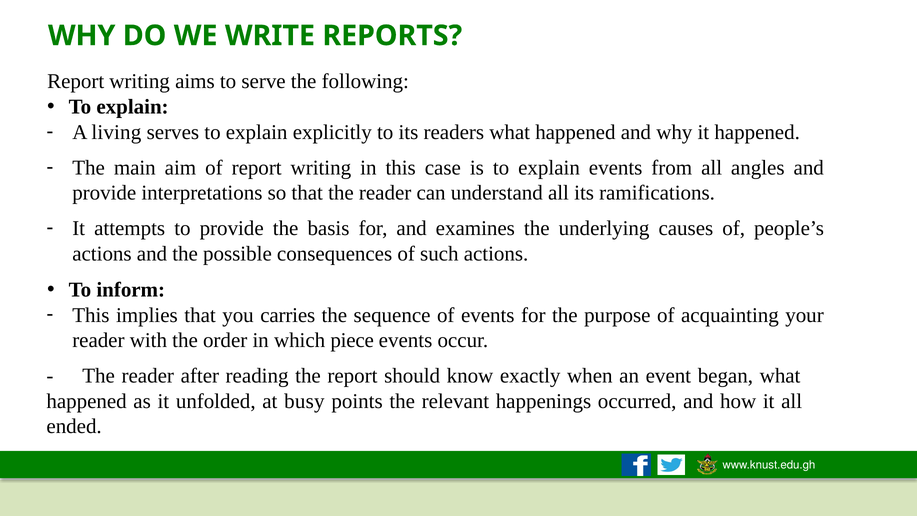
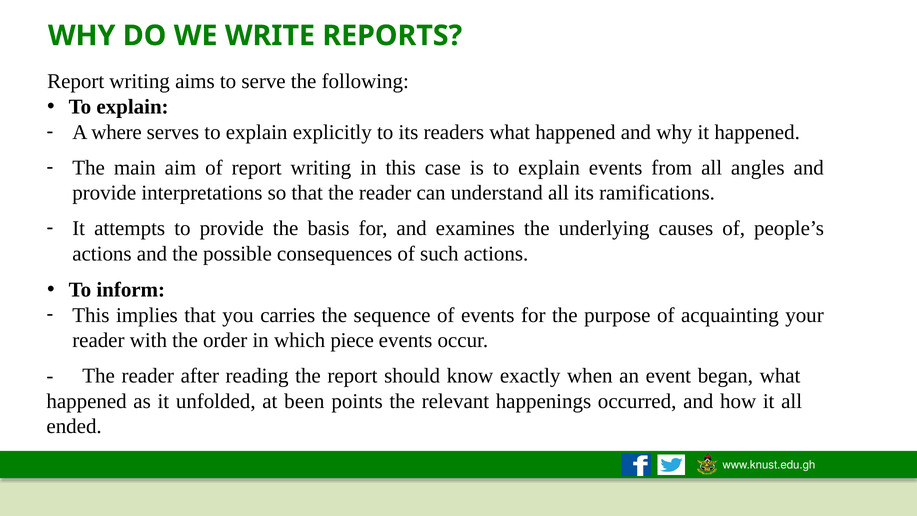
living: living -> where
busy: busy -> been
